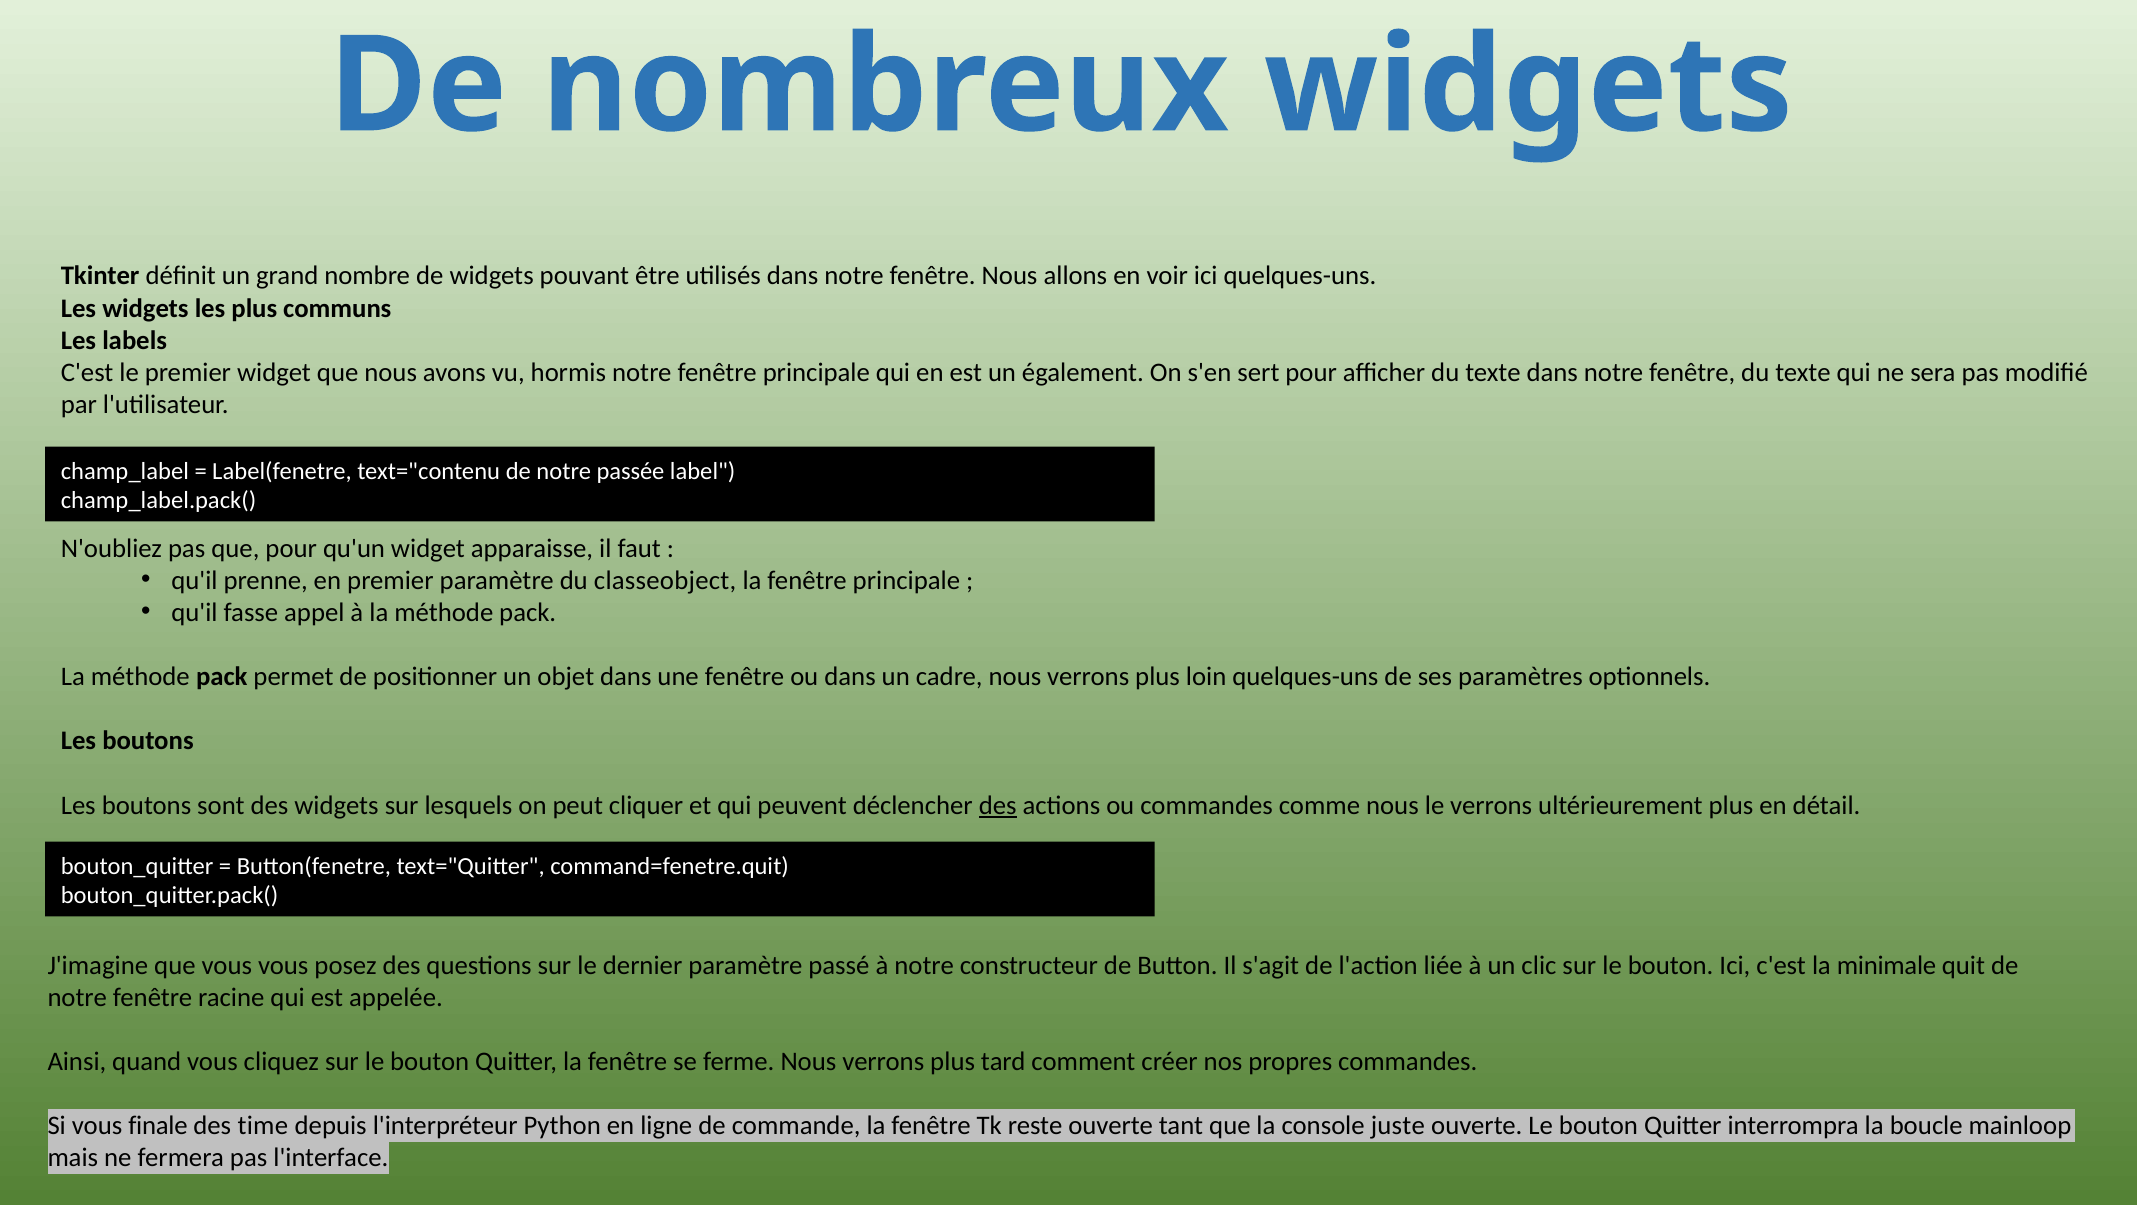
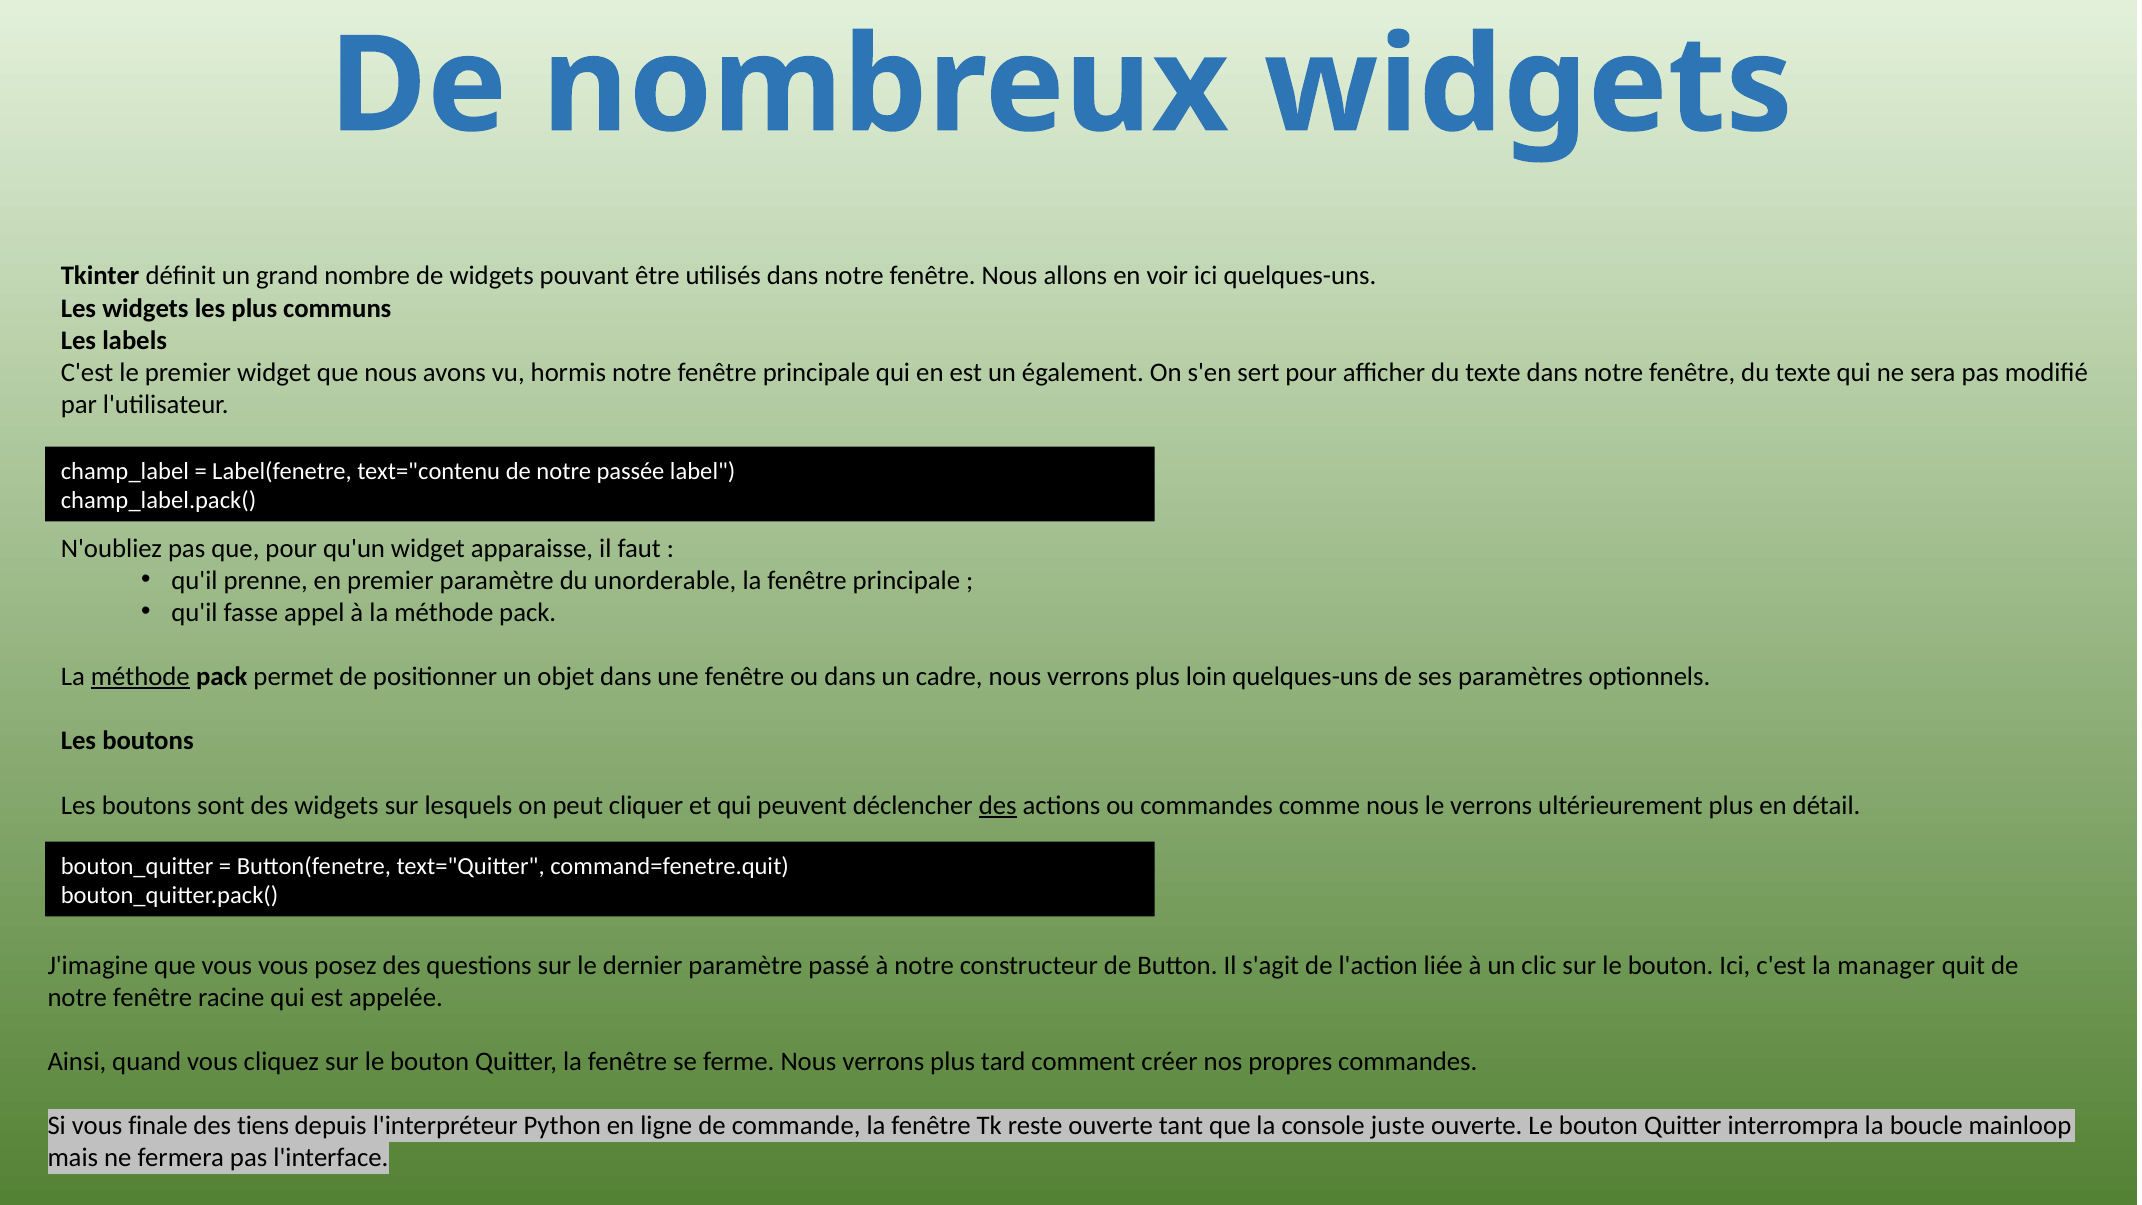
classeobject: classeobject -> unorderable
méthode at (140, 677) underline: none -> present
minimale: minimale -> manager
time: time -> tiens
